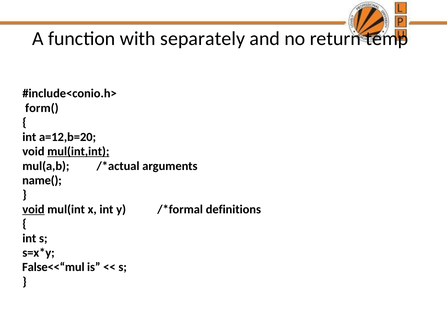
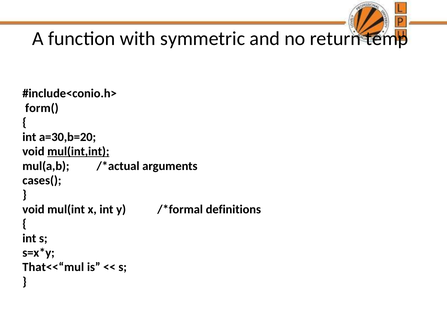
separately: separately -> symmetric
a=12,b=20: a=12,b=20 -> a=30,b=20
name(: name( -> cases(
void at (33, 209) underline: present -> none
False<<“mul: False<<“mul -> That<<“mul
